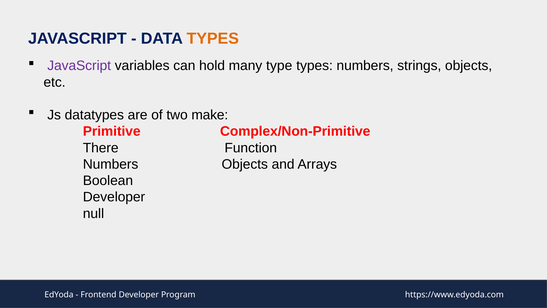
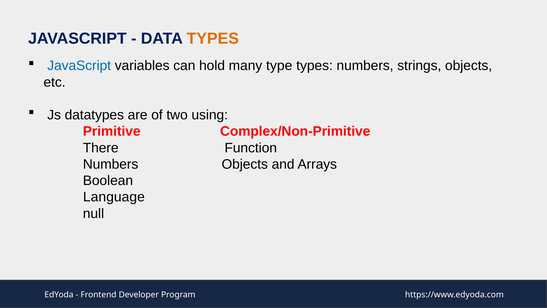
JavaScript at (79, 66) colour: purple -> blue
make: make -> using
Developer at (114, 197): Developer -> Language
